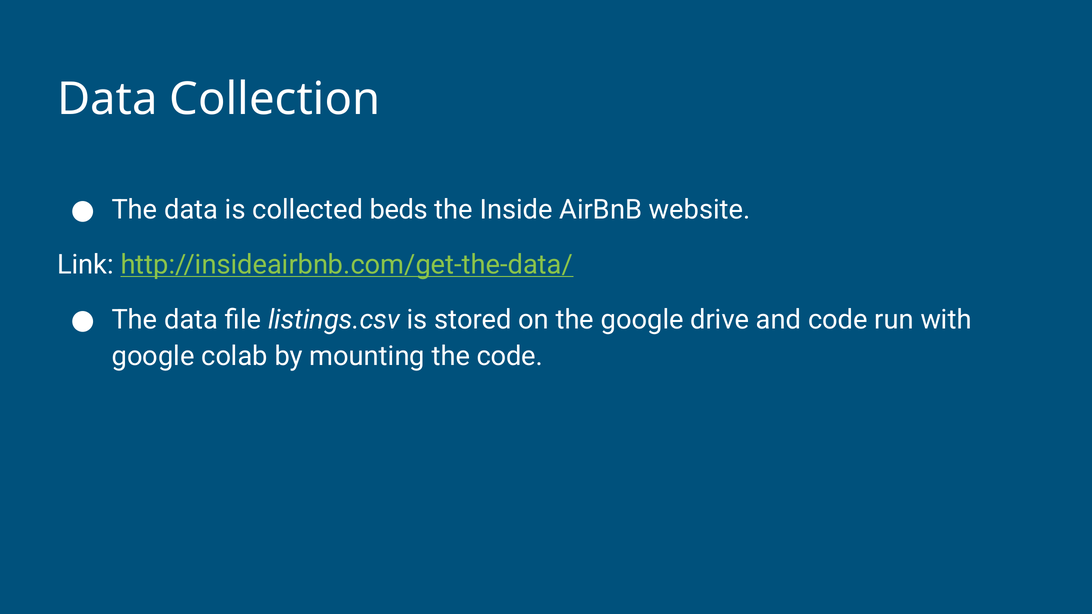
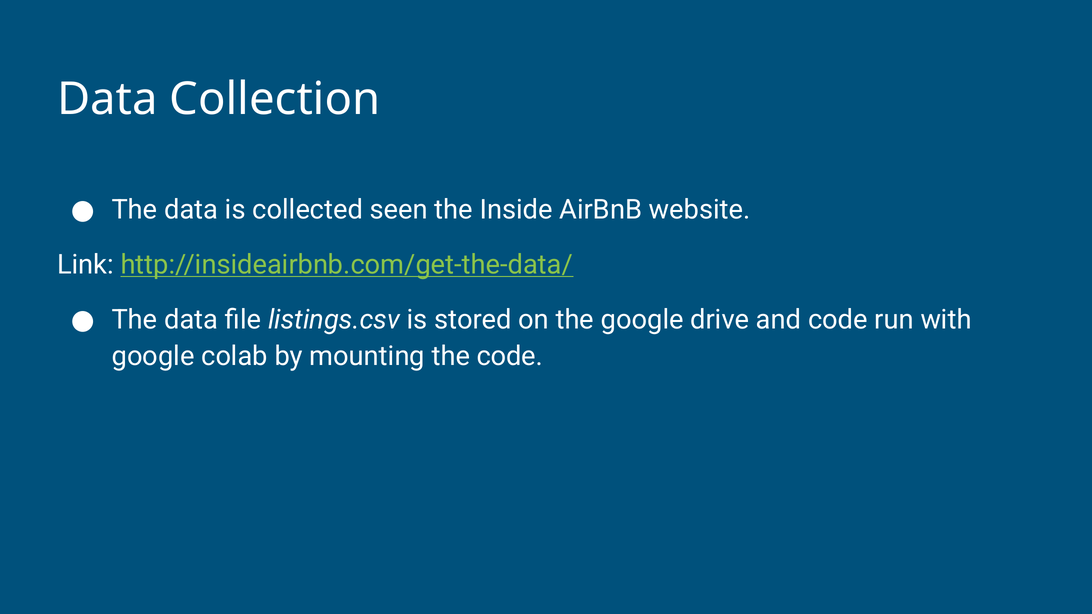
beds: beds -> seen
